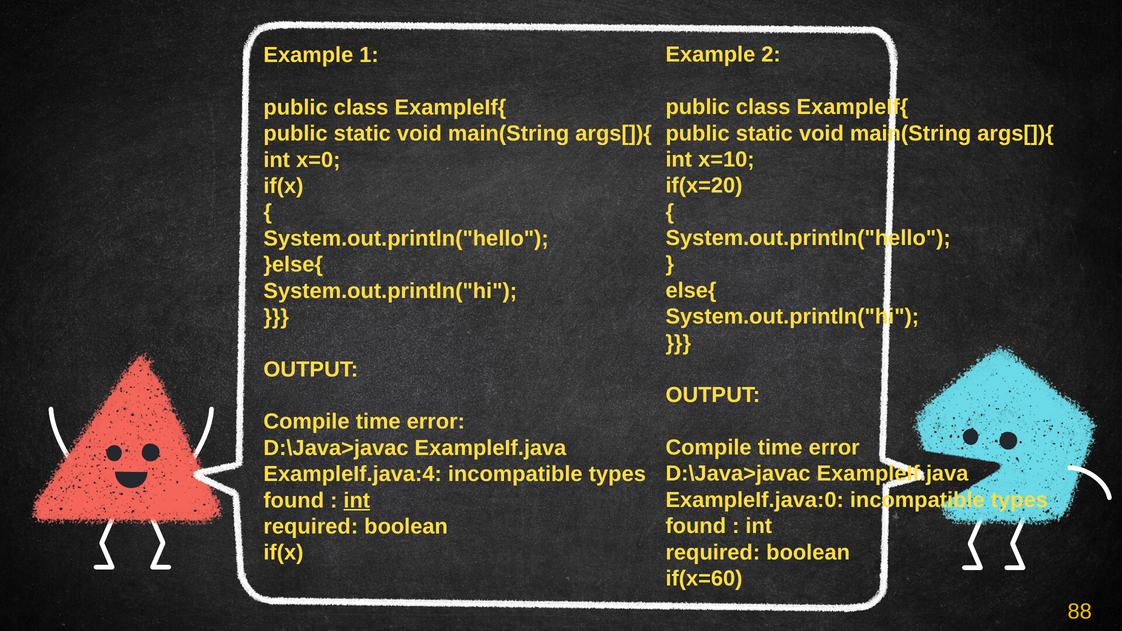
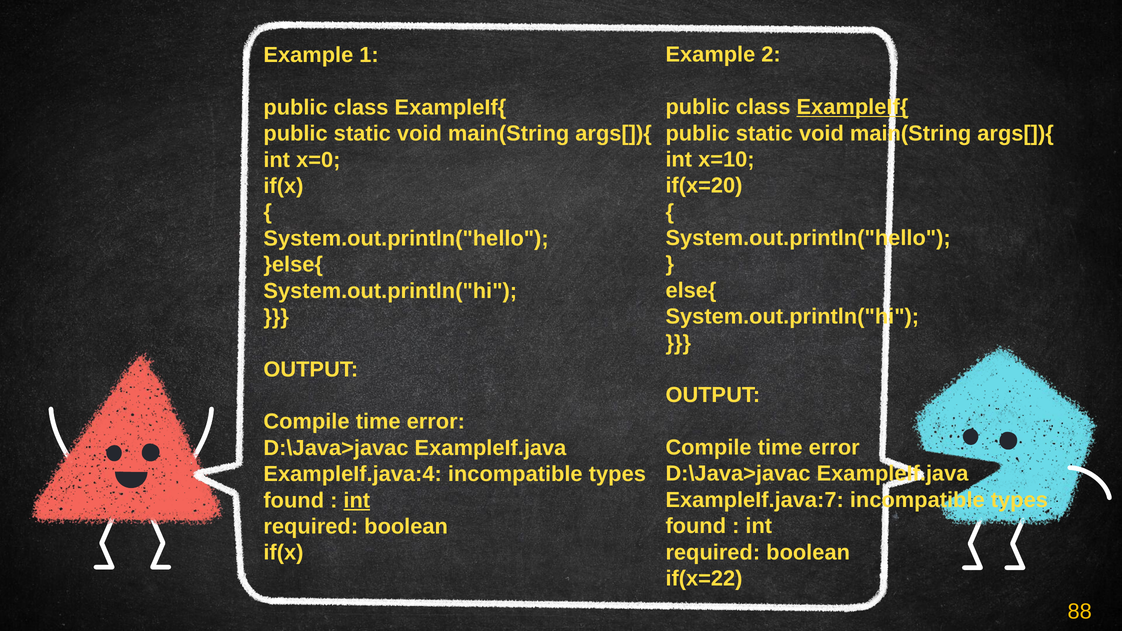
ExampleIf{ at (852, 107) underline: none -> present
ExampleIf.java:0: ExampleIf.java:0 -> ExampleIf.java:7
if(x=60: if(x=60 -> if(x=22
